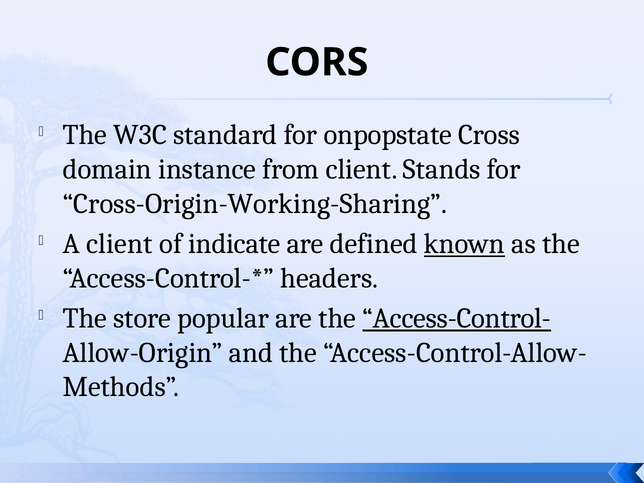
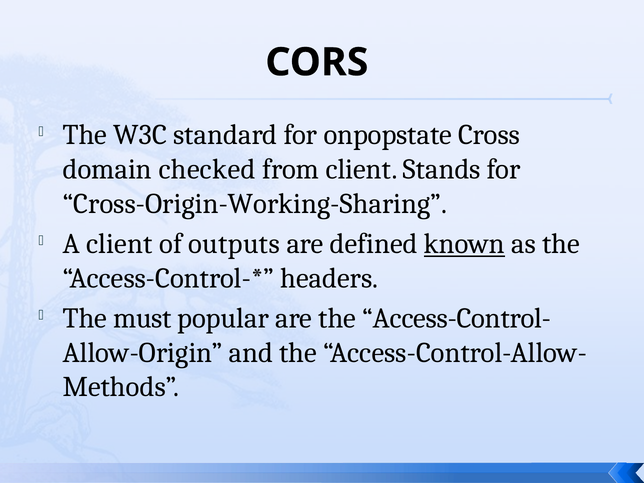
instance: instance -> checked
indicate: indicate -> outputs
store: store -> must
Access-Control- underline: present -> none
